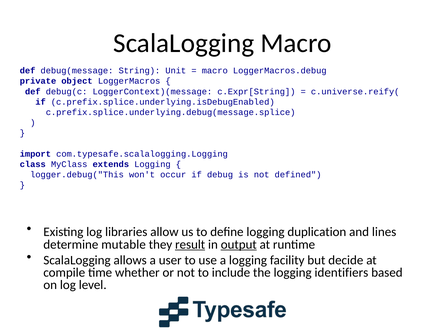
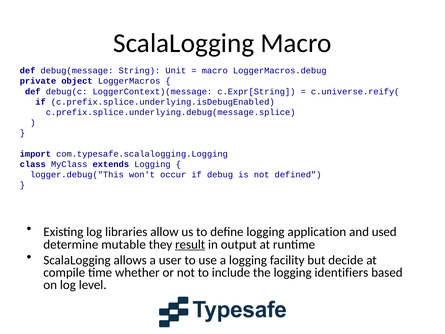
duplication: duplication -> application
lines: lines -> used
output underline: present -> none
